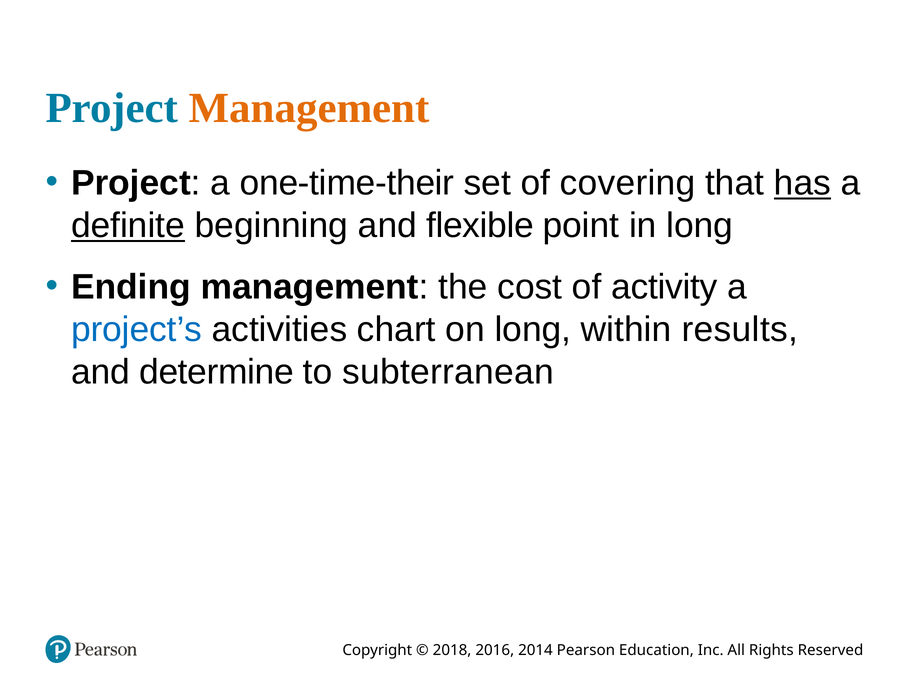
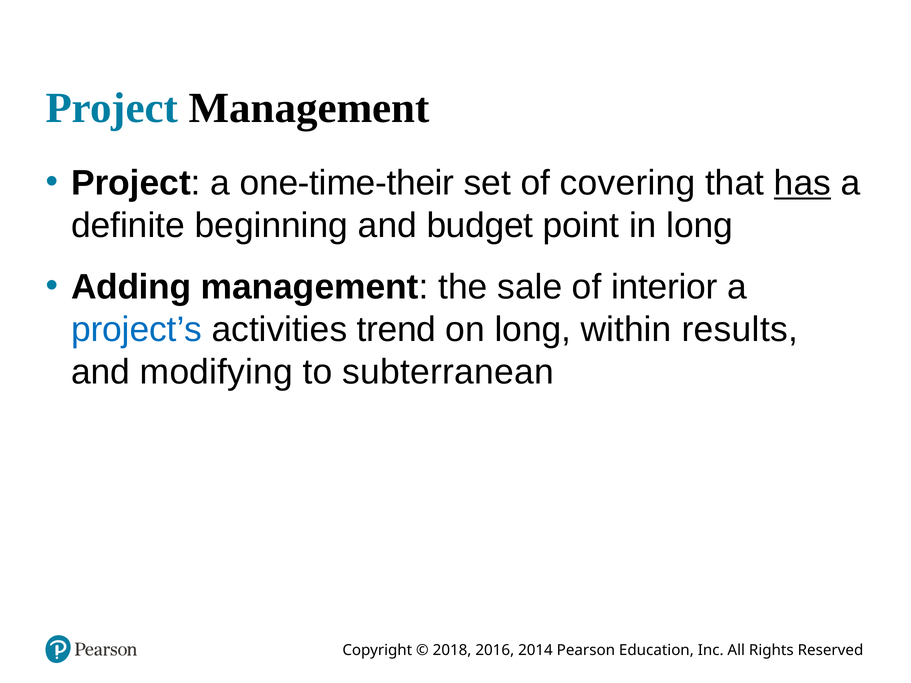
Management at (309, 108) colour: orange -> black
definite underline: present -> none
flexible: flexible -> budget
Ending: Ending -> Adding
cost: cost -> sale
activity: activity -> interior
chart: chart -> trend
determine: determine -> modifying
